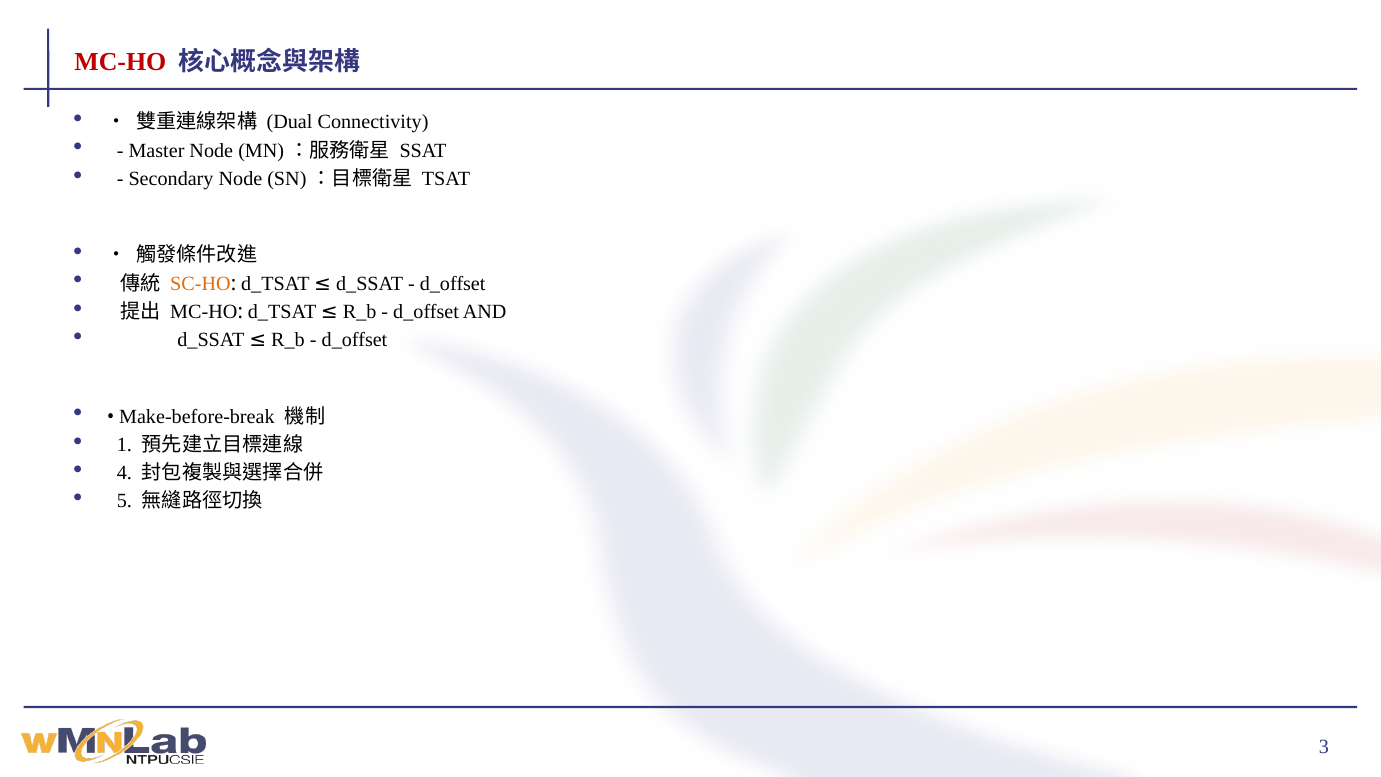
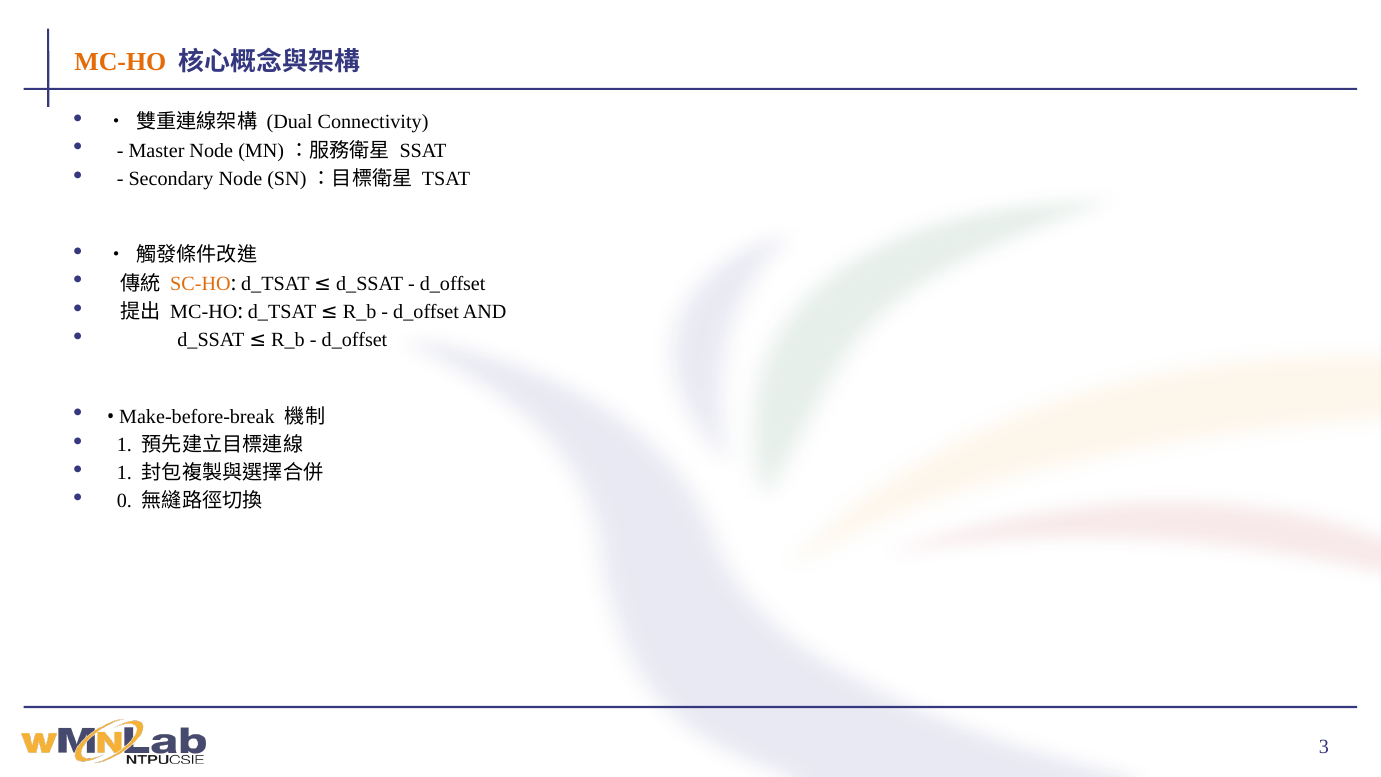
MC-HO at (120, 62) colour: red -> orange
4 at (124, 473): 4 -> 1
5: 5 -> 0
